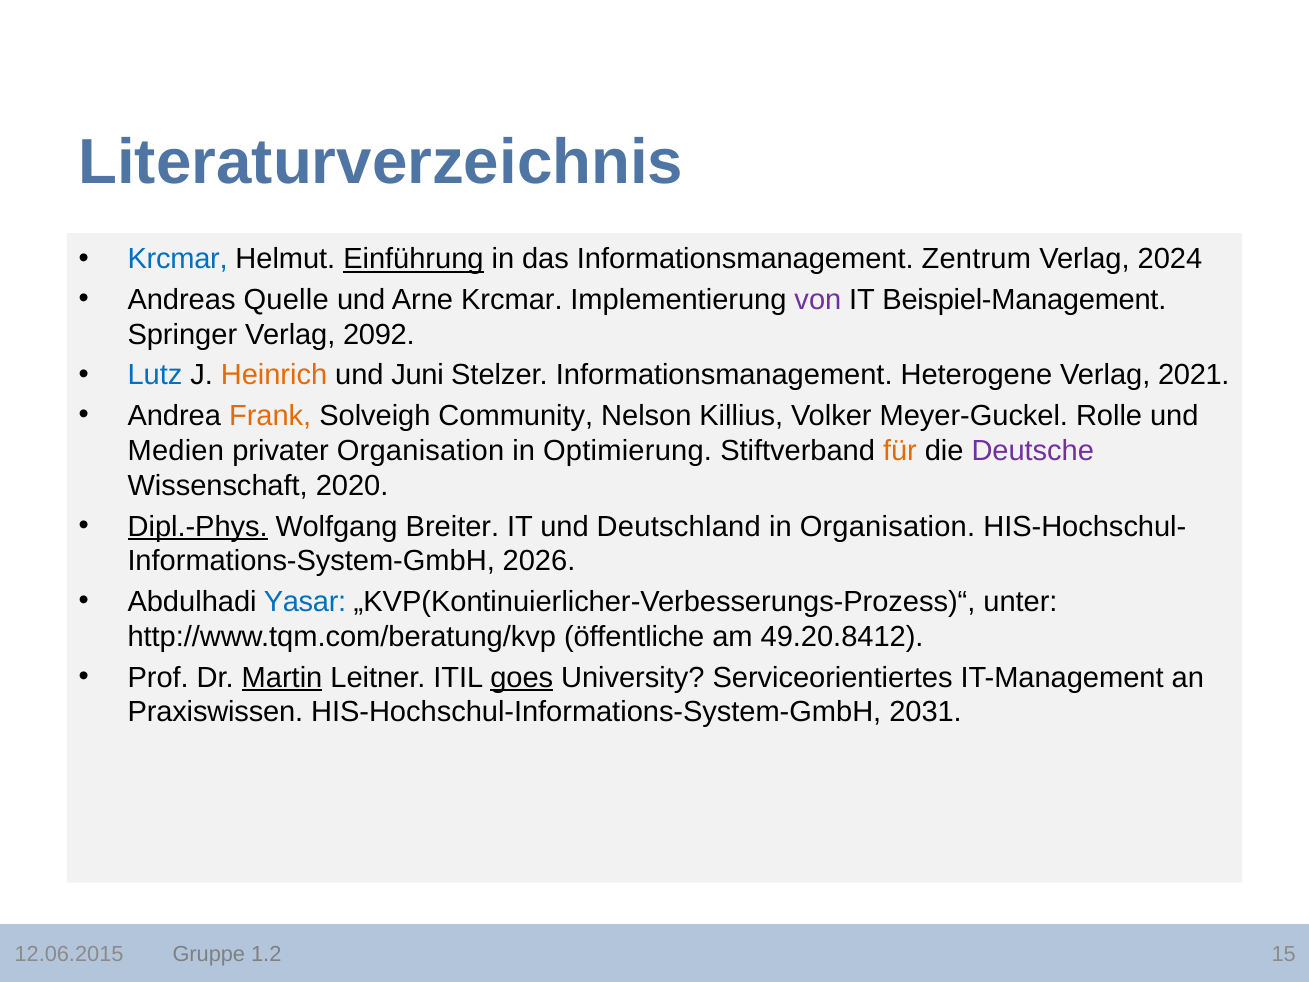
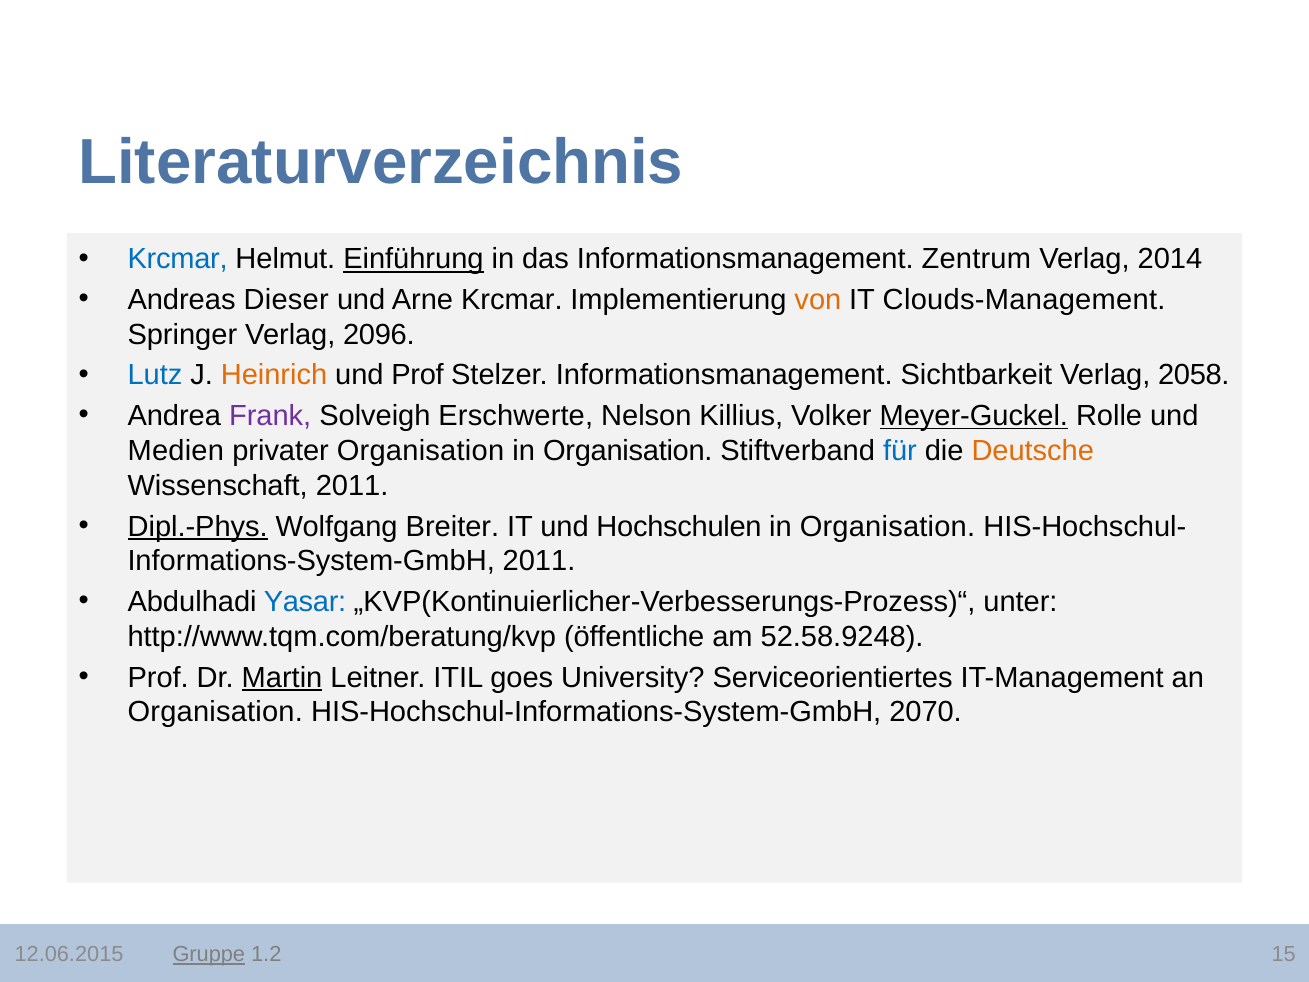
2024: 2024 -> 2014
Quelle: Quelle -> Dieser
von colour: purple -> orange
Beispiel-Management: Beispiel-Management -> Clouds-Management
2092: 2092 -> 2096
und Juni: Juni -> Prof
Heterogene: Heterogene -> Sichtbarkeit
2021: 2021 -> 2058
Frank colour: orange -> purple
Community: Community -> Erschwerte
Meyer-Guckel underline: none -> present
Optimierung at (628, 451): Optimierung -> Organisation
für colour: orange -> blue
Deutsche colour: purple -> orange
Wissenschaft 2020: 2020 -> 2011
Deutschland: Deutschland -> Hochschulen
2026 at (539, 561): 2026 -> 2011
49.20.8412: 49.20.8412 -> 52.58.9248
goes underline: present -> none
Praxiswissen at (215, 712): Praxiswissen -> Organisation
2031: 2031 -> 2070
Gruppe underline: none -> present
